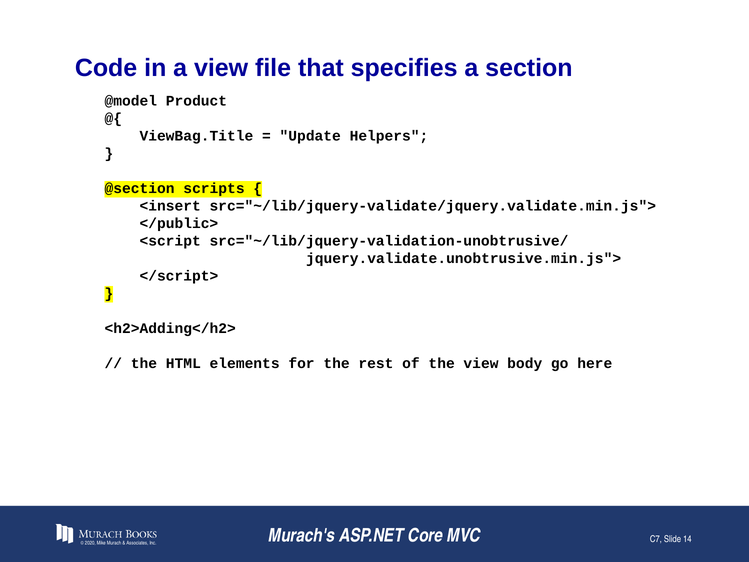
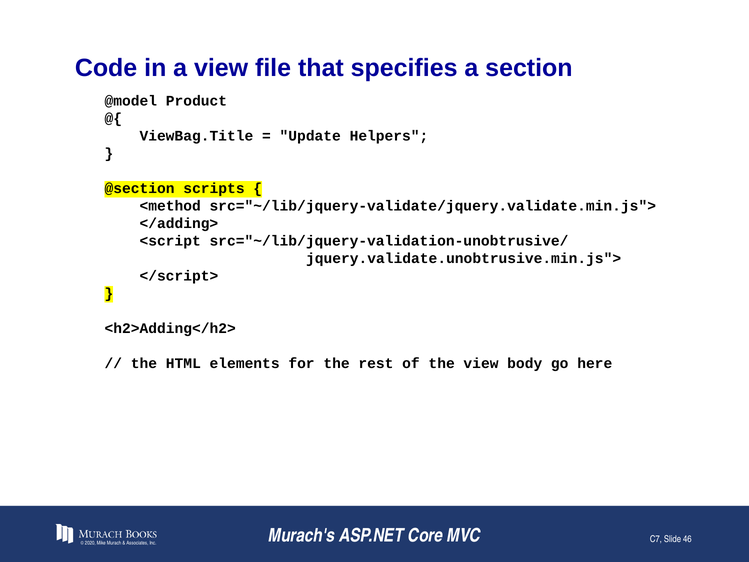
<insert: <insert -> <method
</public>: </public> -> </adding>
14: 14 -> 46
